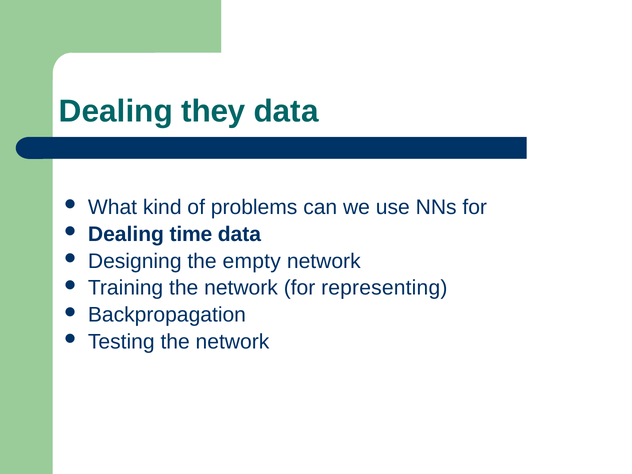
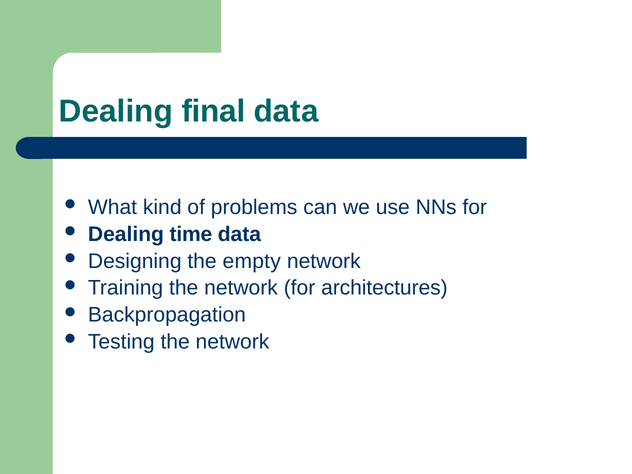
they: they -> final
representing: representing -> architectures
